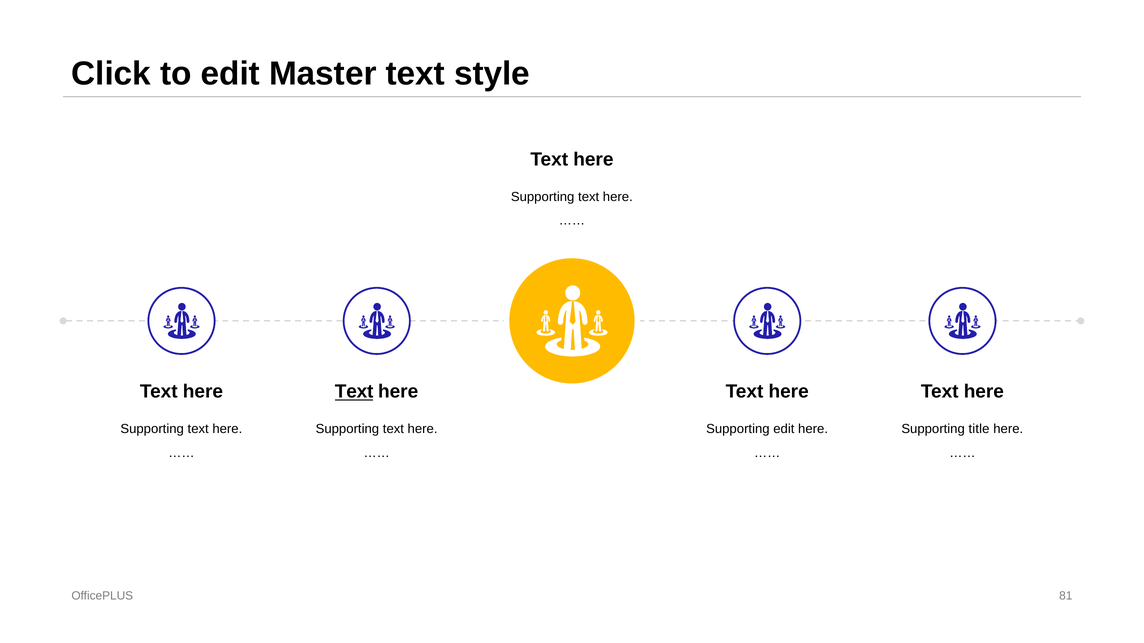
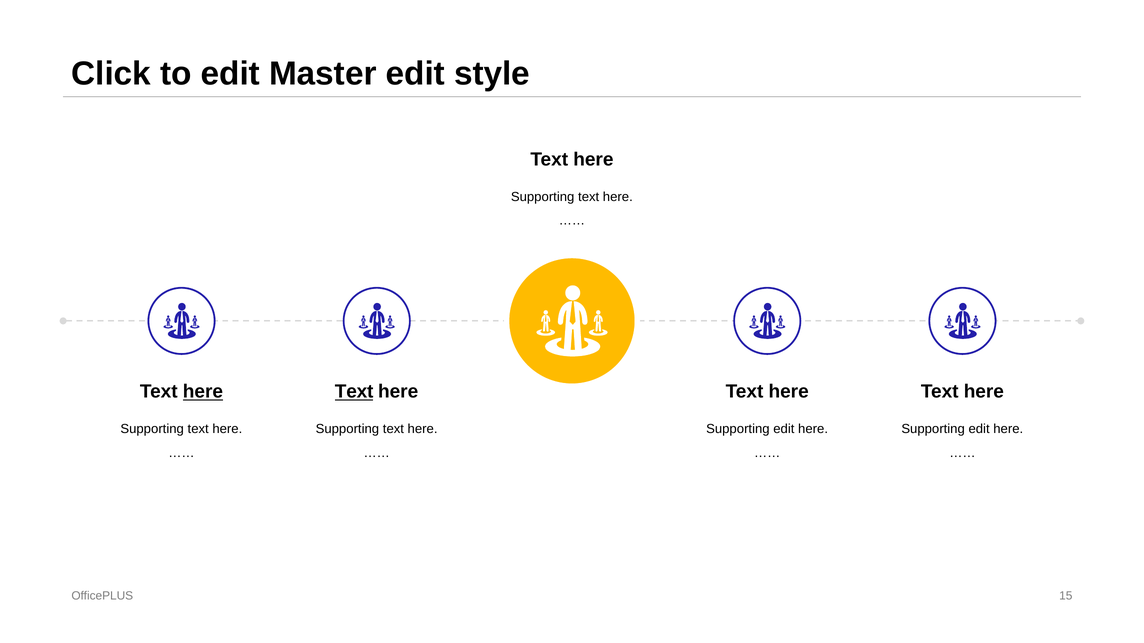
Master text: text -> edit
here at (203, 392) underline: none -> present
title at (979, 429): title -> edit
81: 81 -> 15
